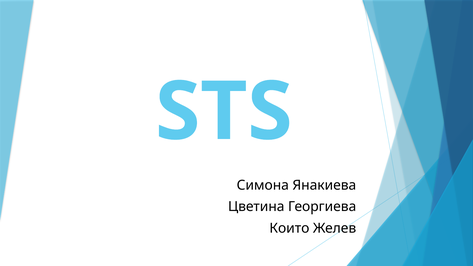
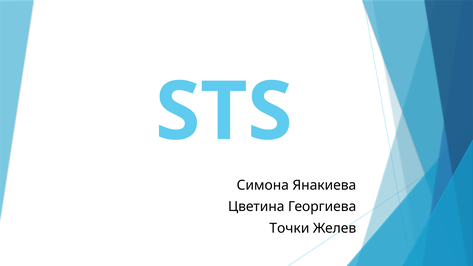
Които: Които -> Точки
